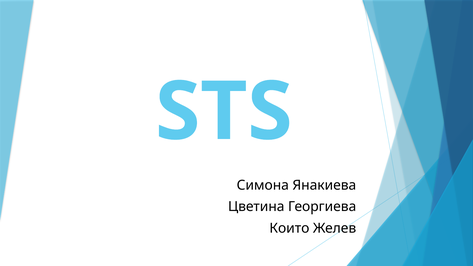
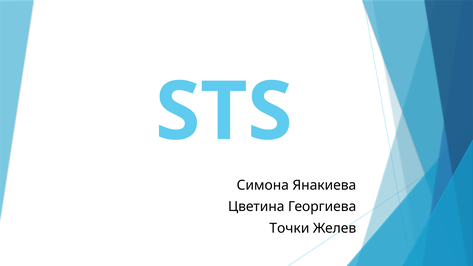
Които: Които -> Точки
